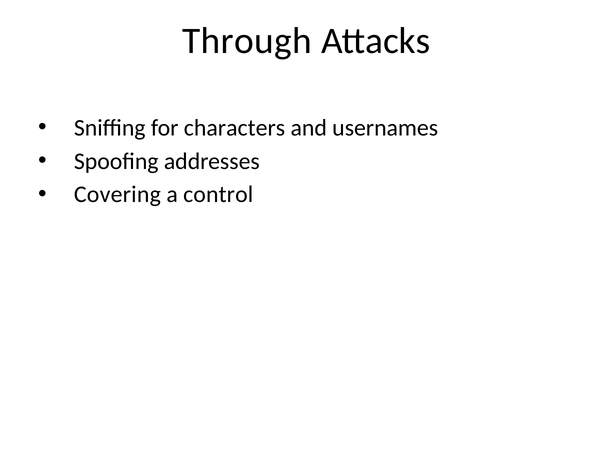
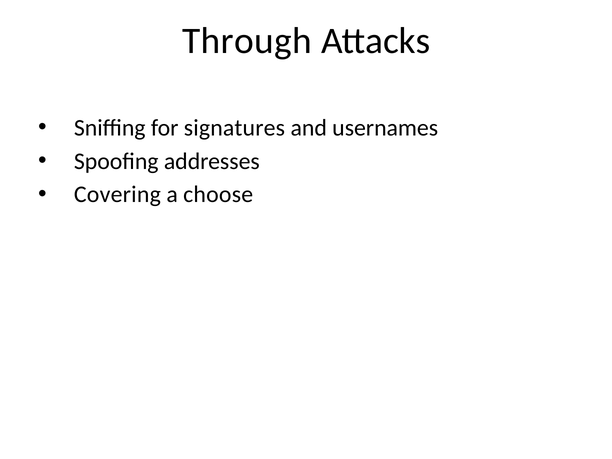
characters: characters -> signatures
control: control -> choose
